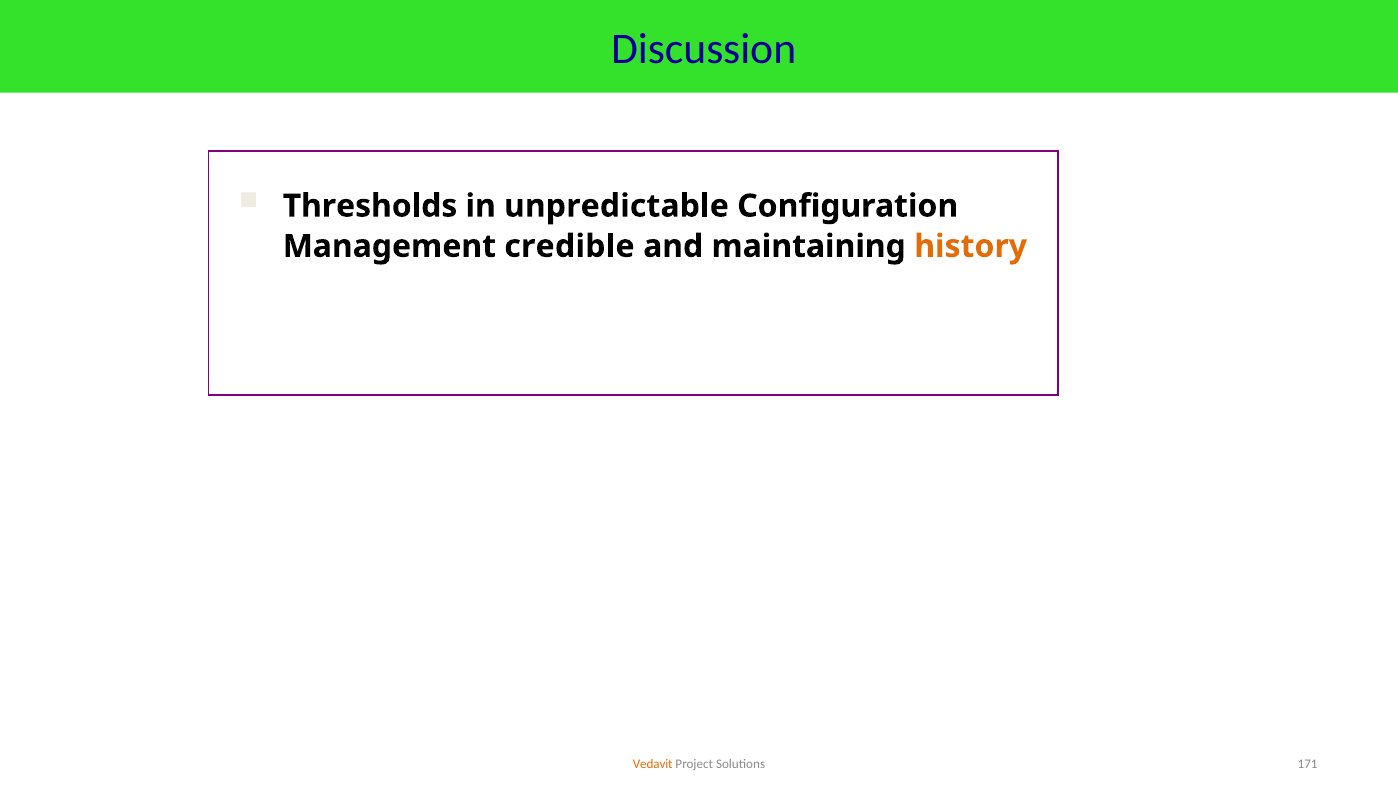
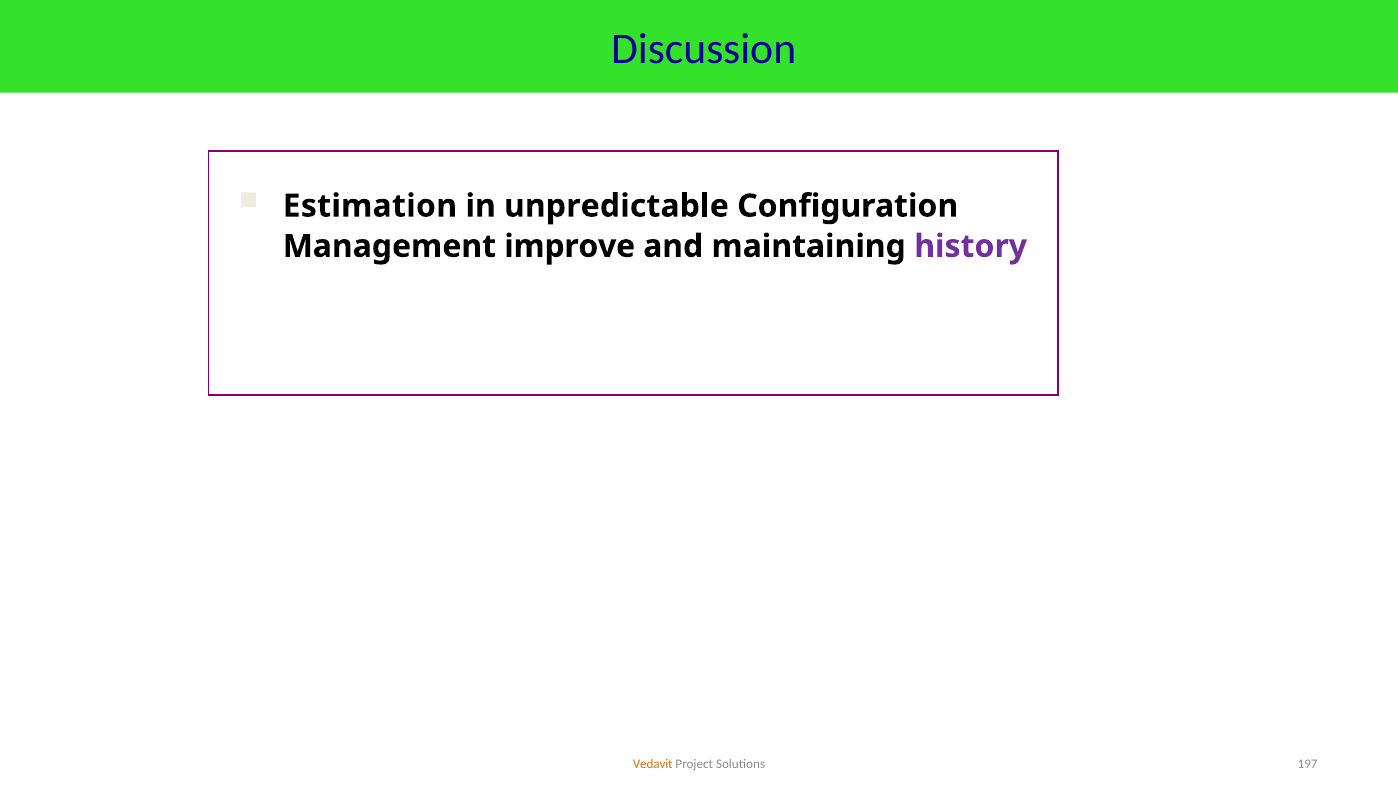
Thresholds: Thresholds -> Estimation
credible: credible -> improve
history colour: orange -> purple
171: 171 -> 197
